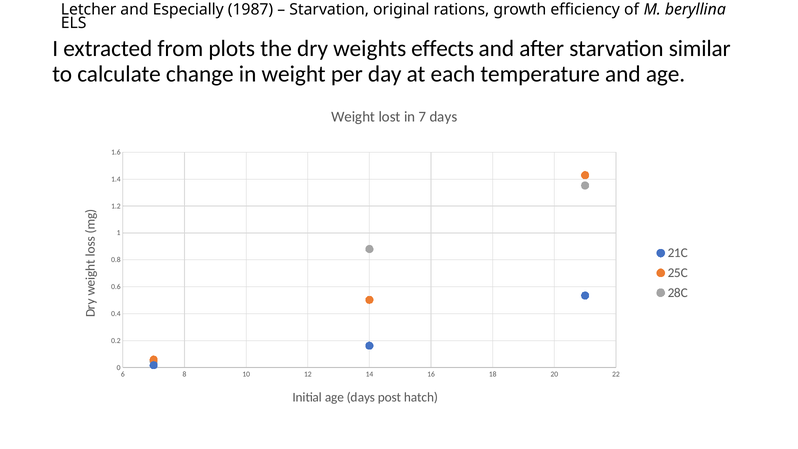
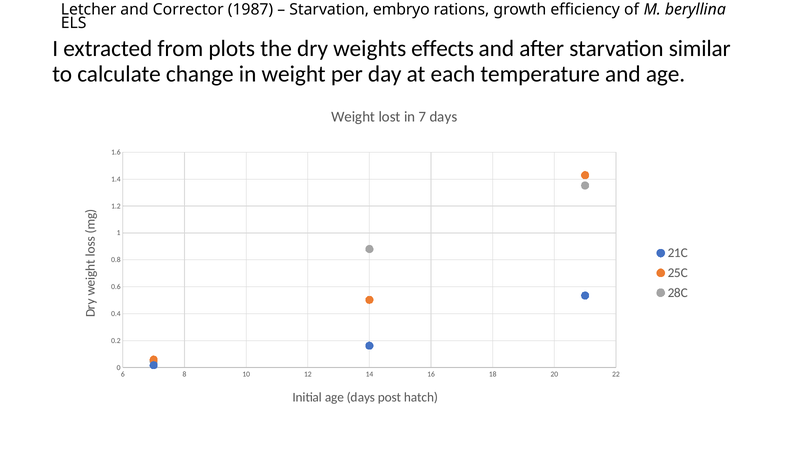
Especially: Especially -> Corrector
original: original -> embryo
